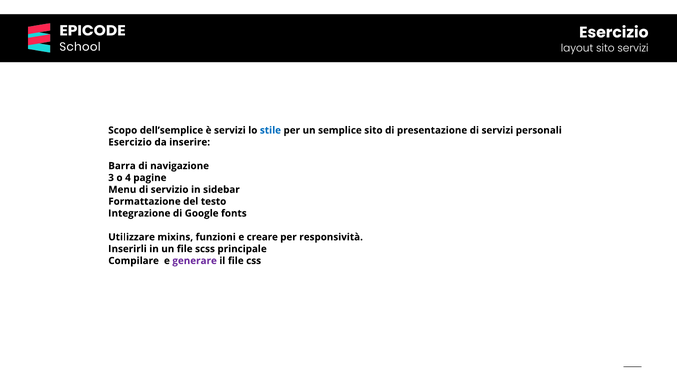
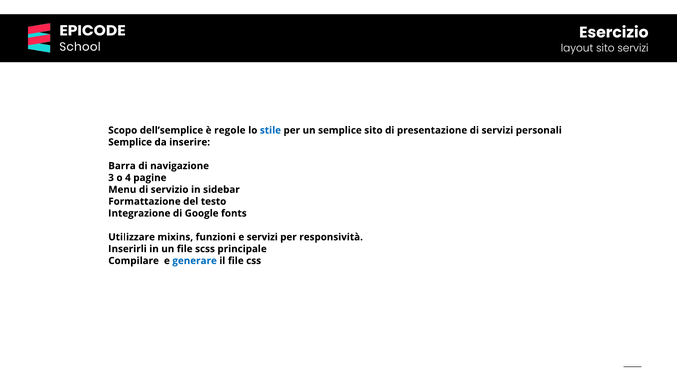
è servizi: servizi -> regole
Esercizio at (130, 142): Esercizio -> Semplice
e creare: creare -> servizi
generare colour: purple -> blue
